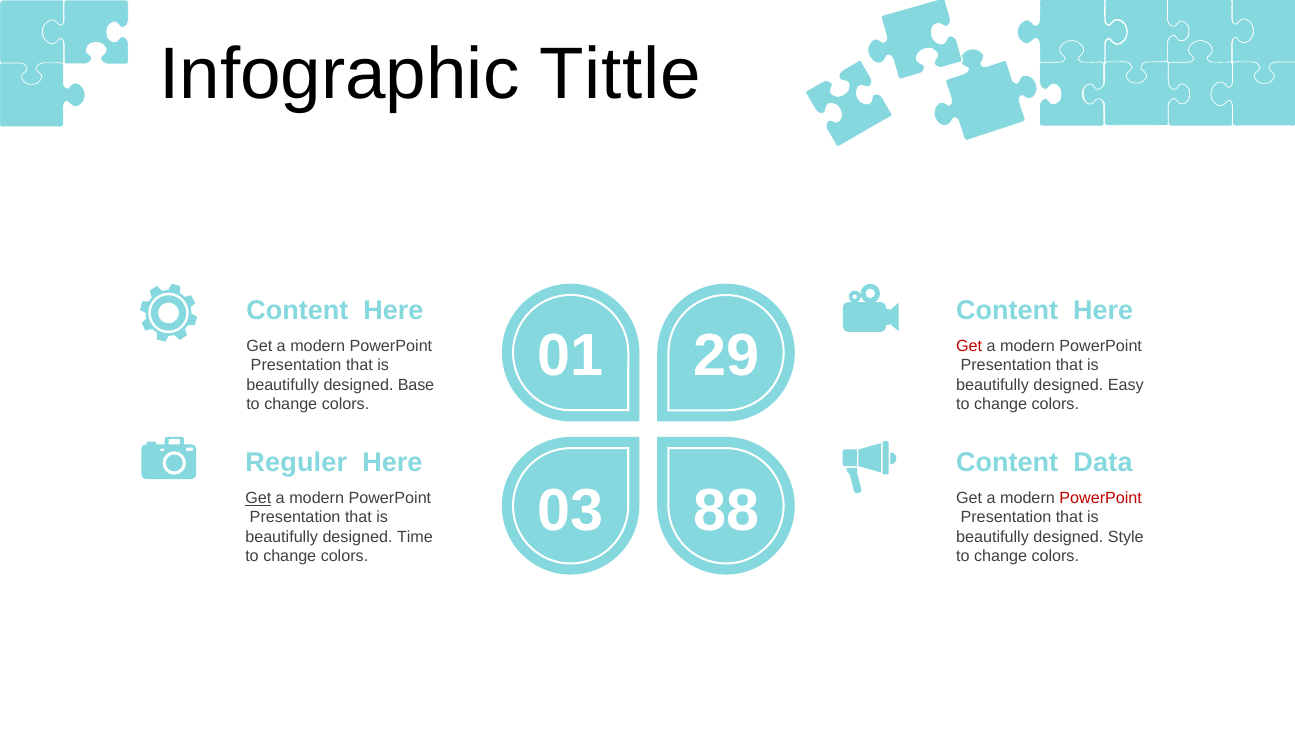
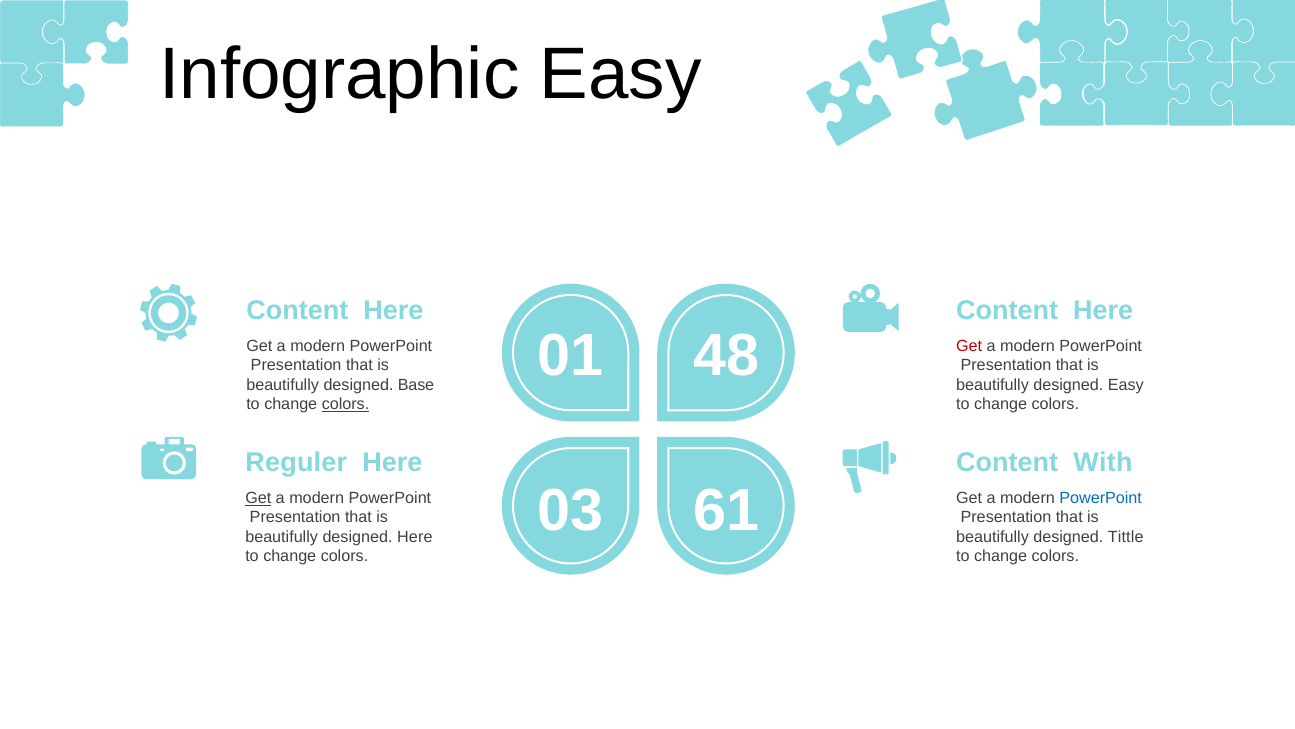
Infographic Tittle: Tittle -> Easy
29: 29 -> 48
colors at (346, 404) underline: none -> present
Data: Data -> With
88: 88 -> 61
PowerPoint at (1101, 498) colour: red -> blue
designed Time: Time -> Here
Style: Style -> Tittle
